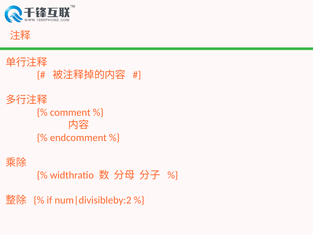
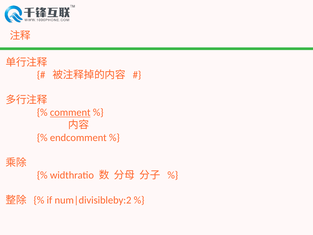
comment underline: none -> present
